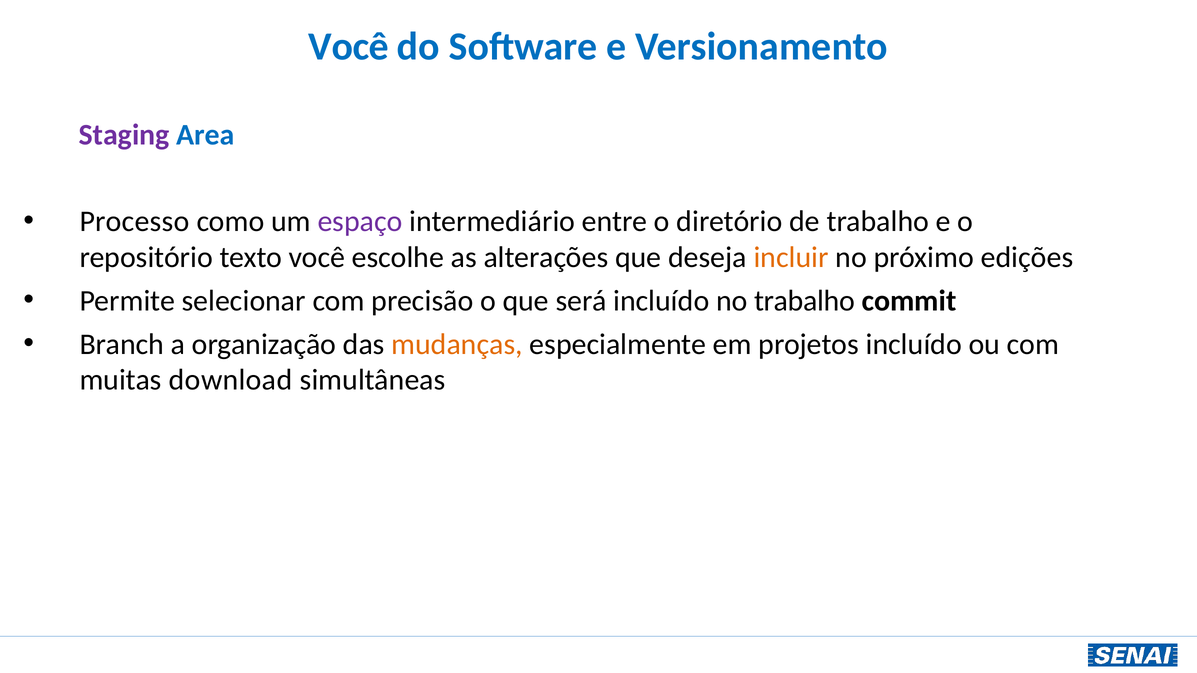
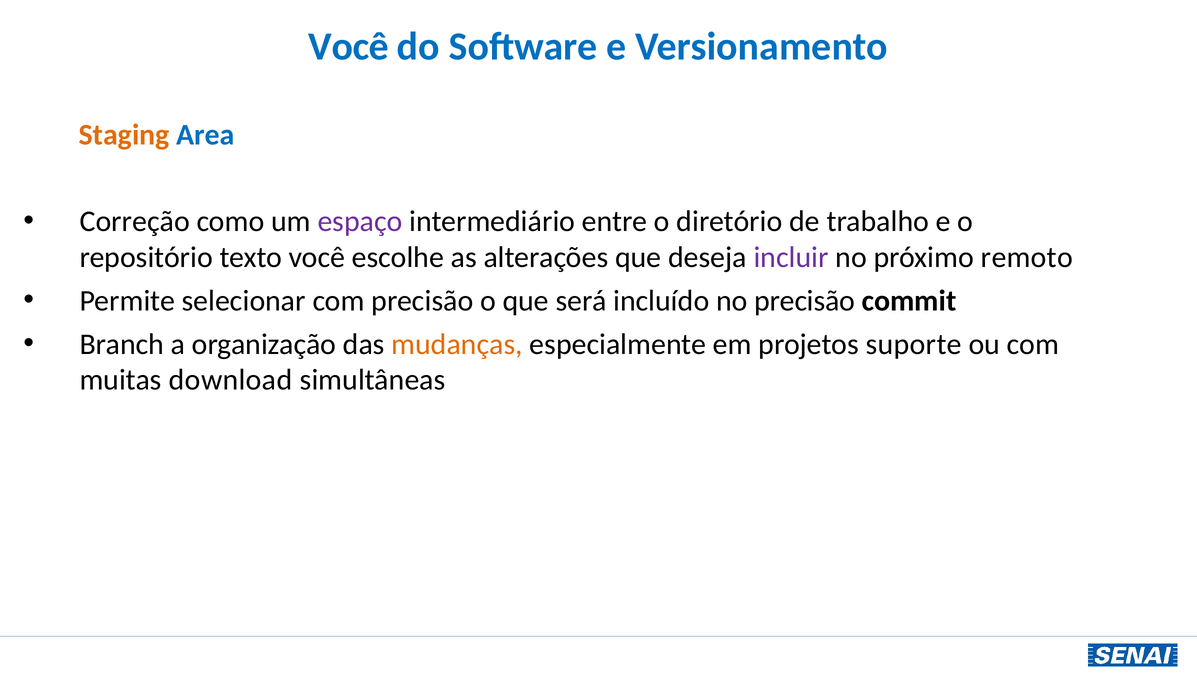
Staging colour: purple -> orange
Processo: Processo -> Correção
incluir colour: orange -> purple
edições: edições -> remoto
no trabalho: trabalho -> precisão
projetos incluído: incluído -> suporte
